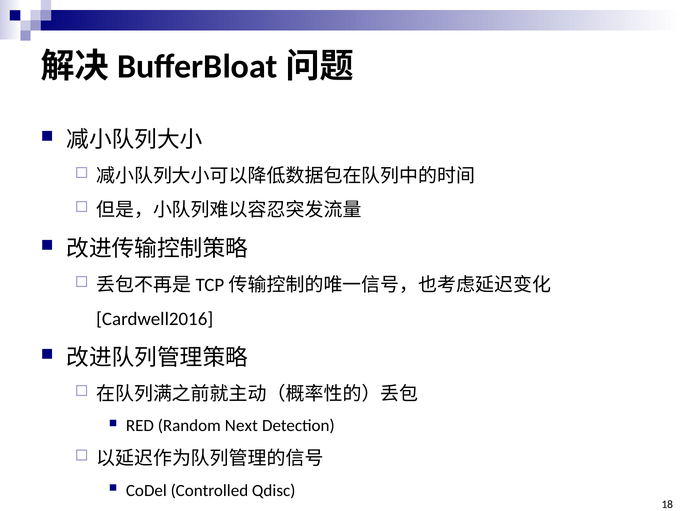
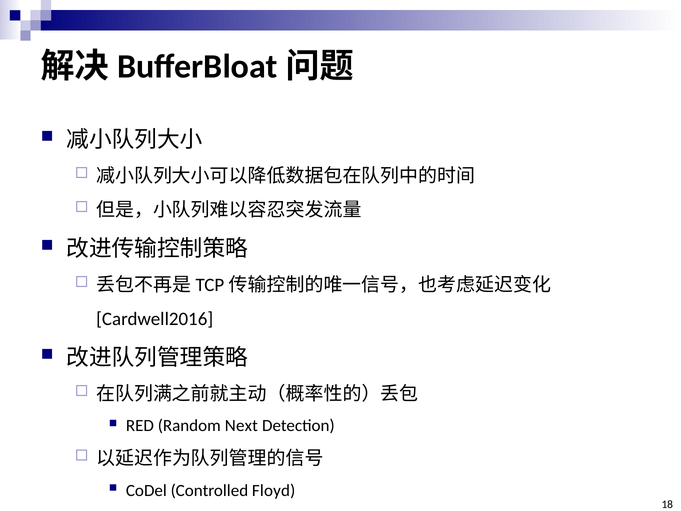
Qdisc: Qdisc -> Floyd
